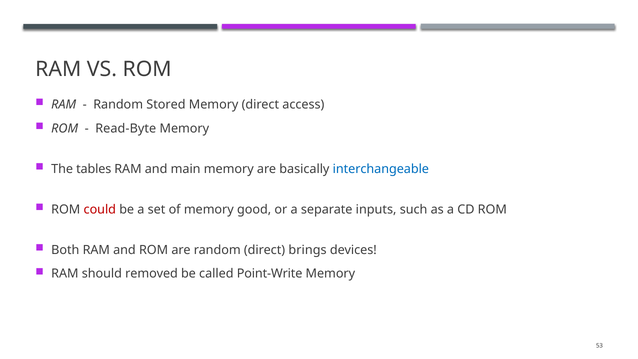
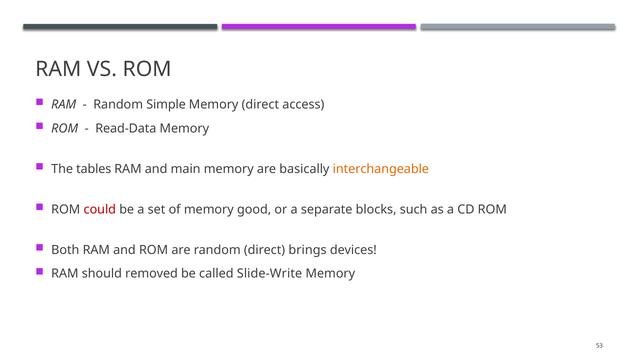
Stored: Stored -> Simple
Read-Byte: Read-Byte -> Read-Data
interchangeable colour: blue -> orange
inputs: inputs -> blocks
Point-Write: Point-Write -> Slide-Write
